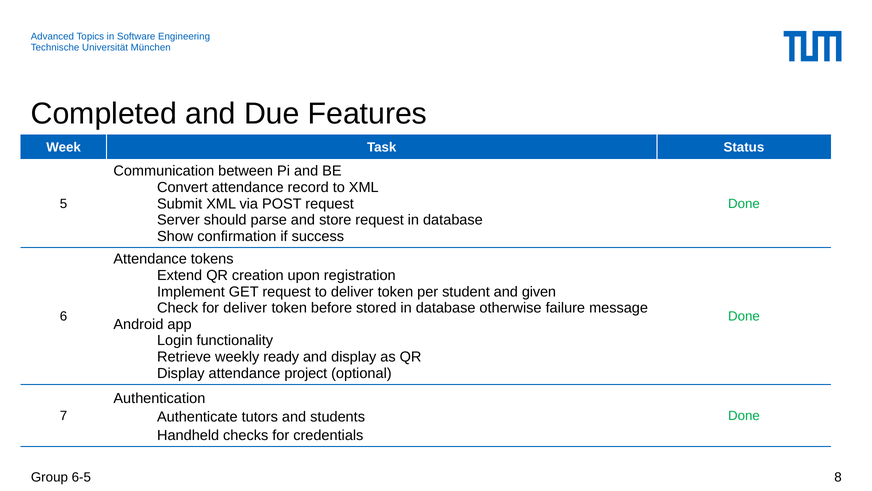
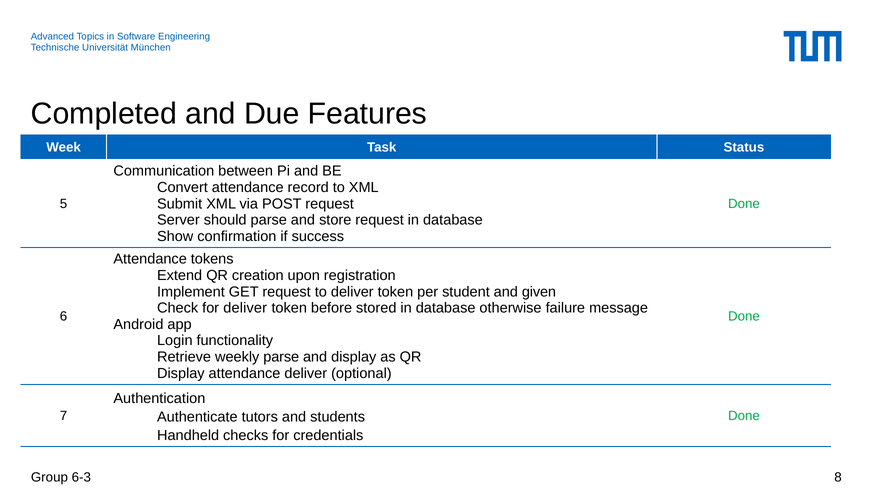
weekly ready: ready -> parse
attendance project: project -> deliver
6-5: 6-5 -> 6-3
